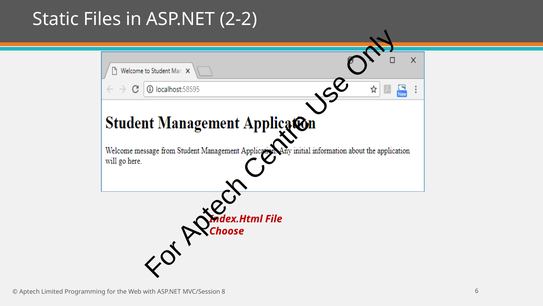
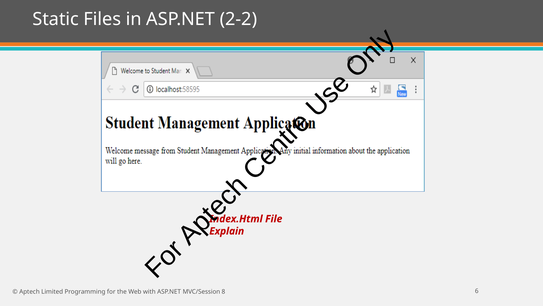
Choose: Choose -> Explain
